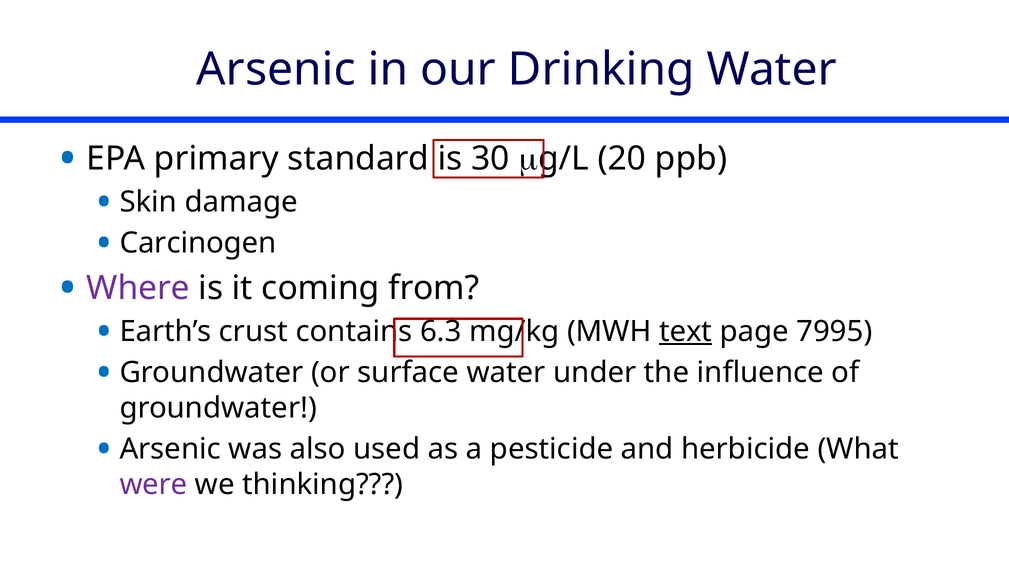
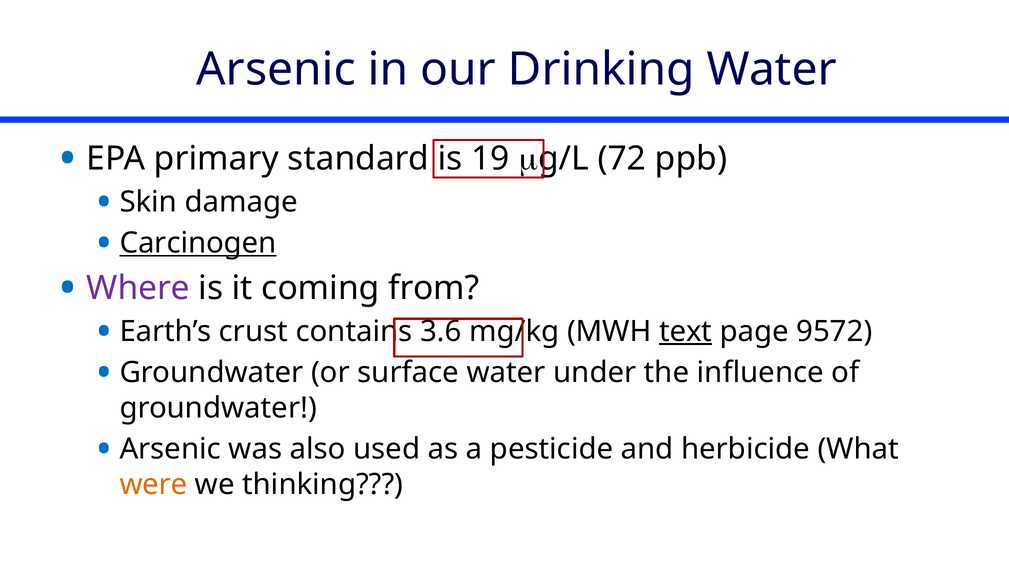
30: 30 -> 19
20: 20 -> 72
Carcinogen underline: none -> present
6.3: 6.3 -> 3.6
7995: 7995 -> 9572
were colour: purple -> orange
